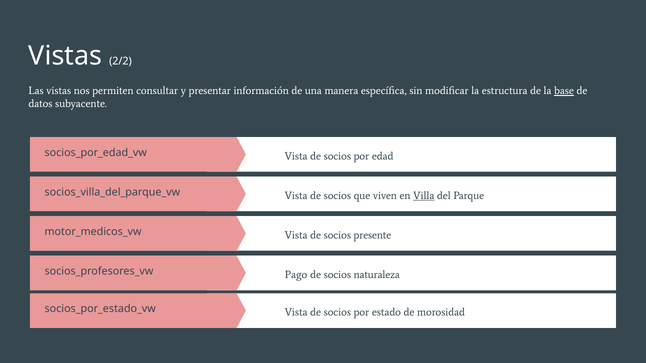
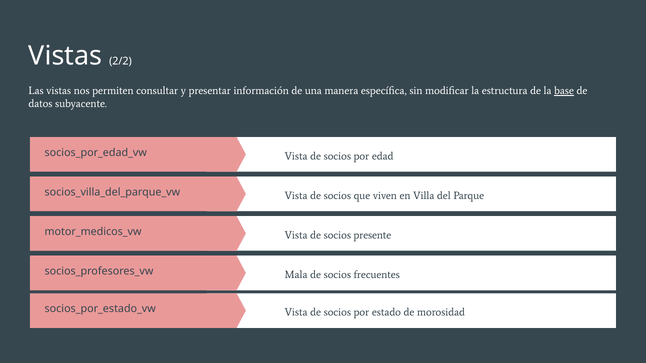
Villa underline: present -> none
Pago: Pago -> Mala
naturaleza: naturaleza -> frecuentes
